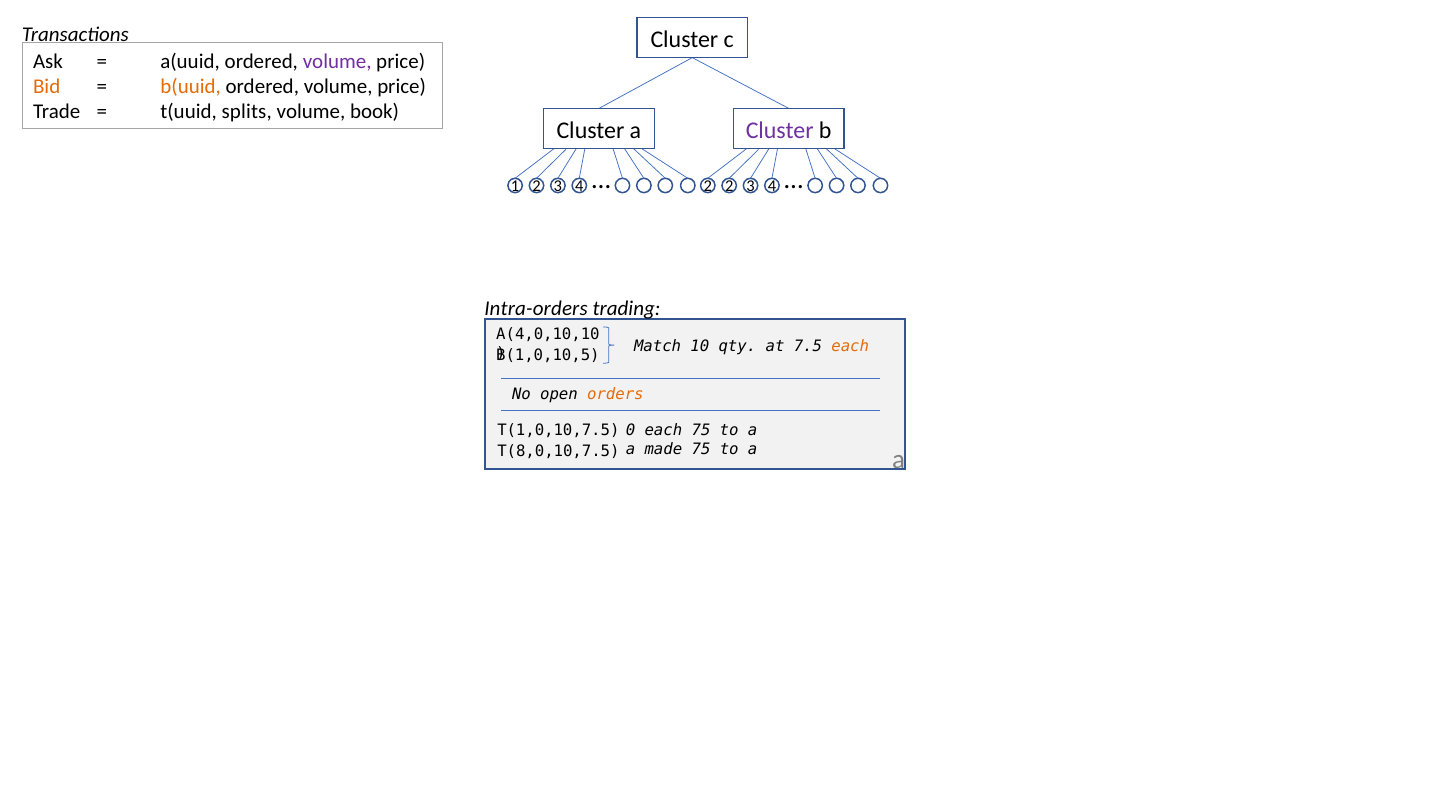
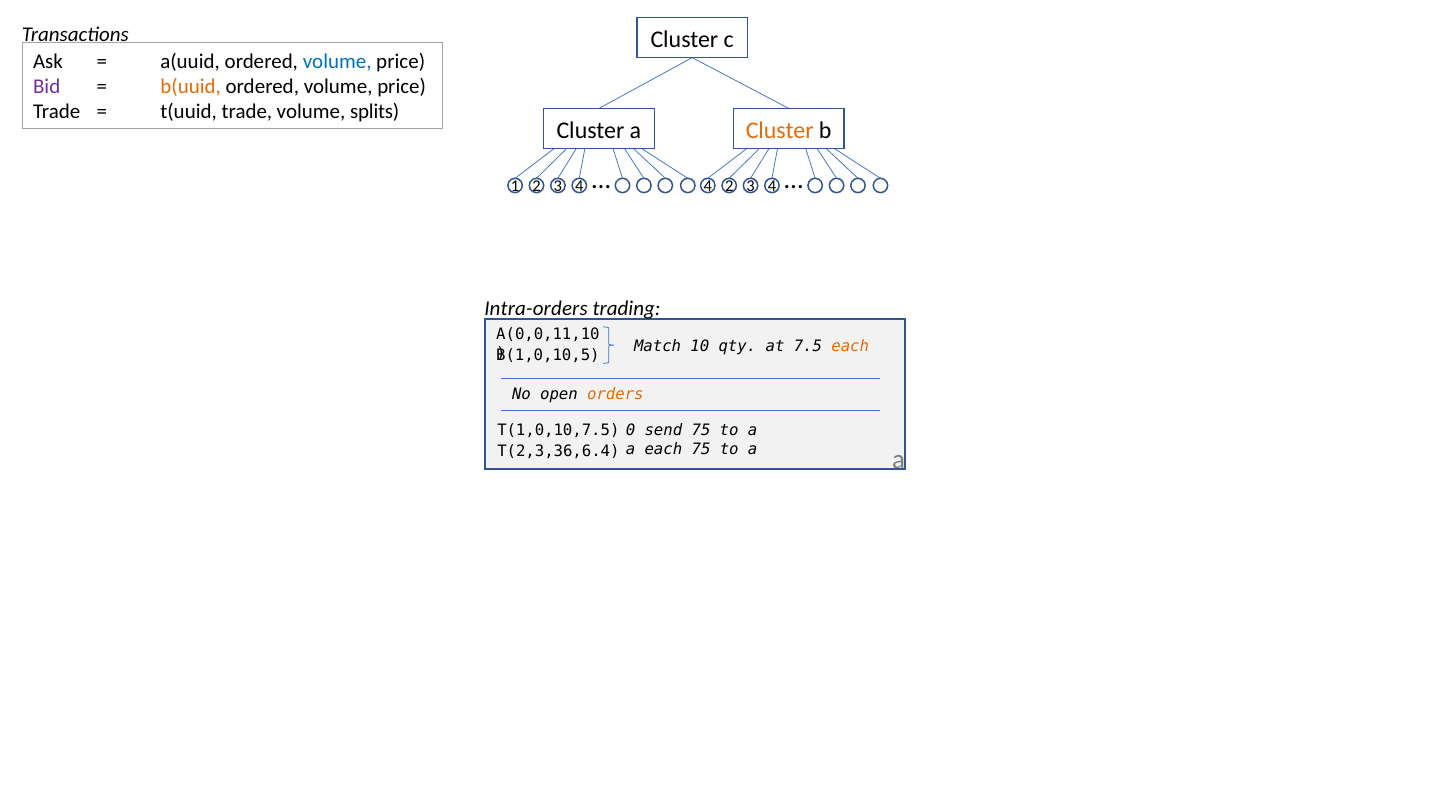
volume at (337, 61) colour: purple -> blue
Bid colour: orange -> purple
t(uuid splits: splits -> trade
book: book -> splits
Cluster at (780, 130) colour: purple -> orange
2 at (708, 187): 2 -> 4
A(4,0,10,10: A(4,0,10,10 -> A(0,0,11,10
0 each: each -> send
a made: made -> each
T(8,0,10,7.5: T(8,0,10,7.5 -> T(2,3,36,6.4
